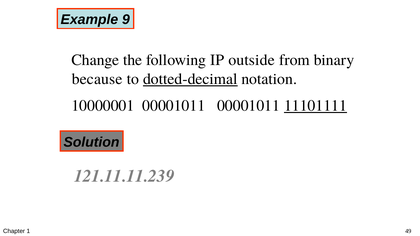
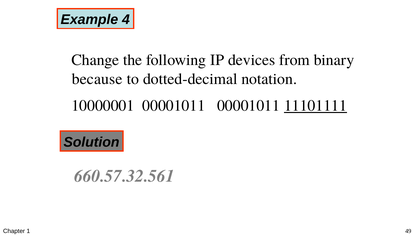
9: 9 -> 4
outside: outside -> devices
dotted-decimal underline: present -> none
121.11.11.239: 121.11.11.239 -> 660.57.32.561
